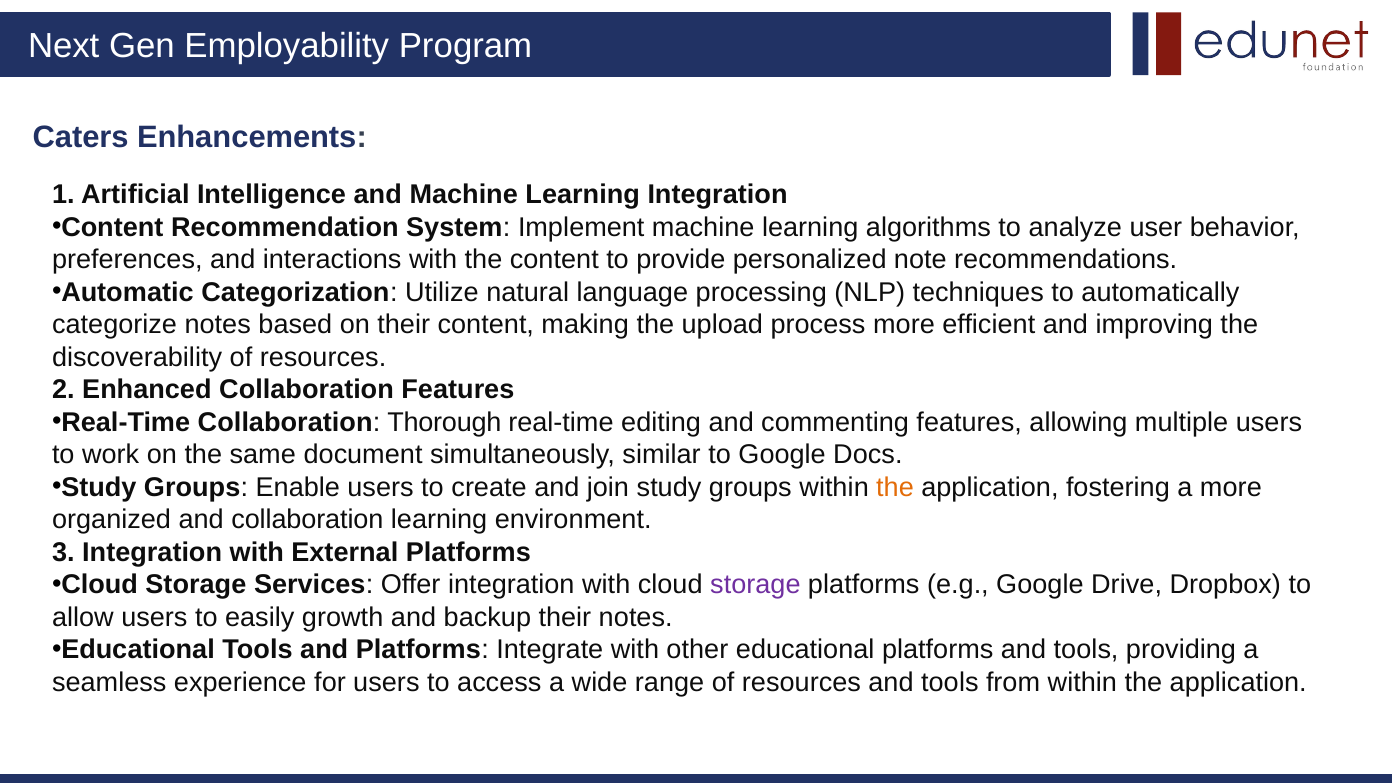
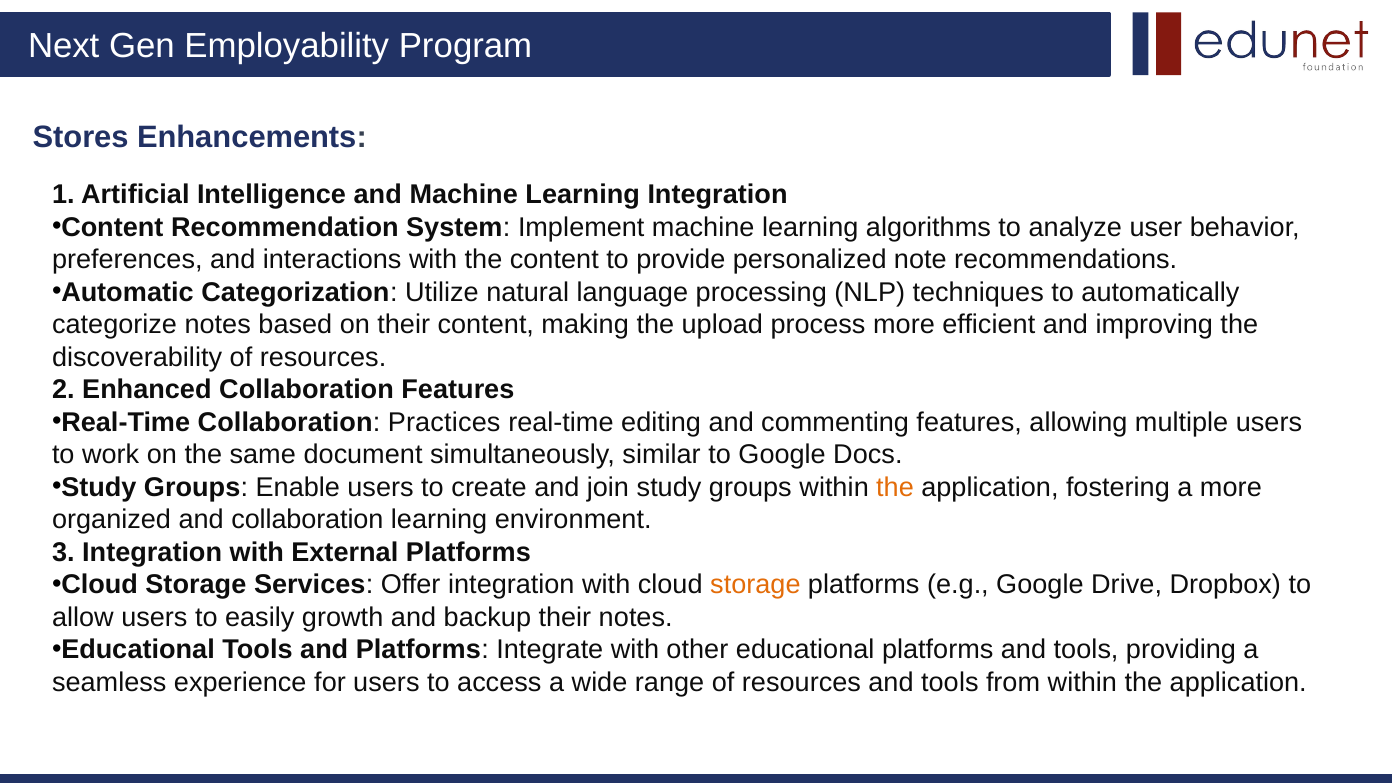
Caters: Caters -> Stores
Thorough: Thorough -> Practices
storage at (755, 585) colour: purple -> orange
